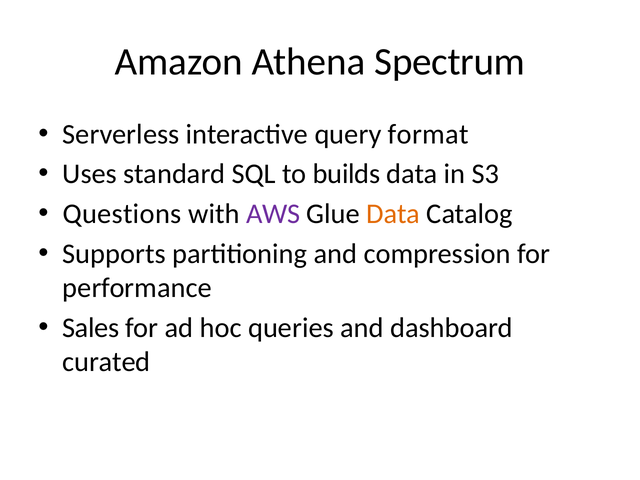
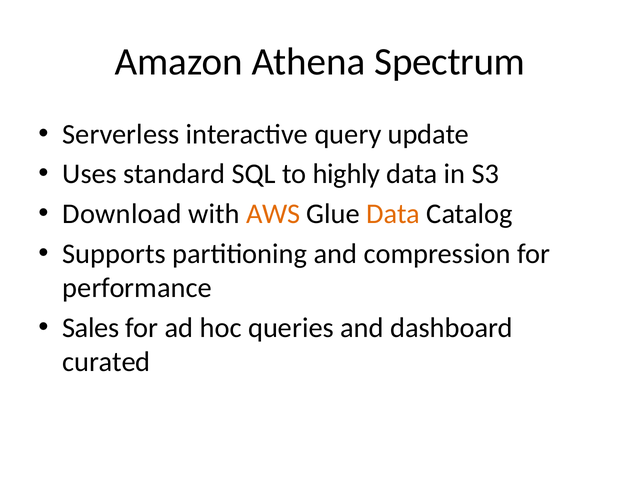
format: format -> update
builds: builds -> highly
Questions: Questions -> Download
AWS colour: purple -> orange
